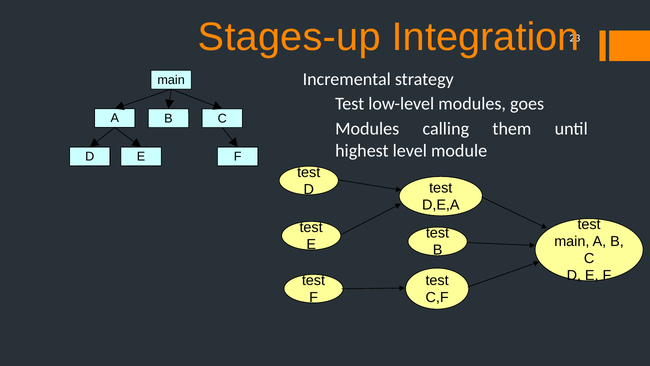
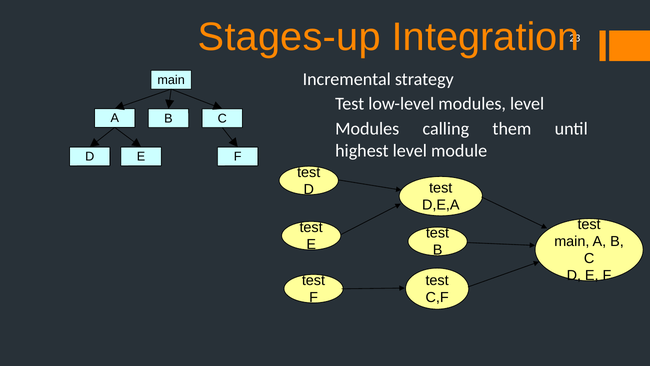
modules goes: goes -> level
